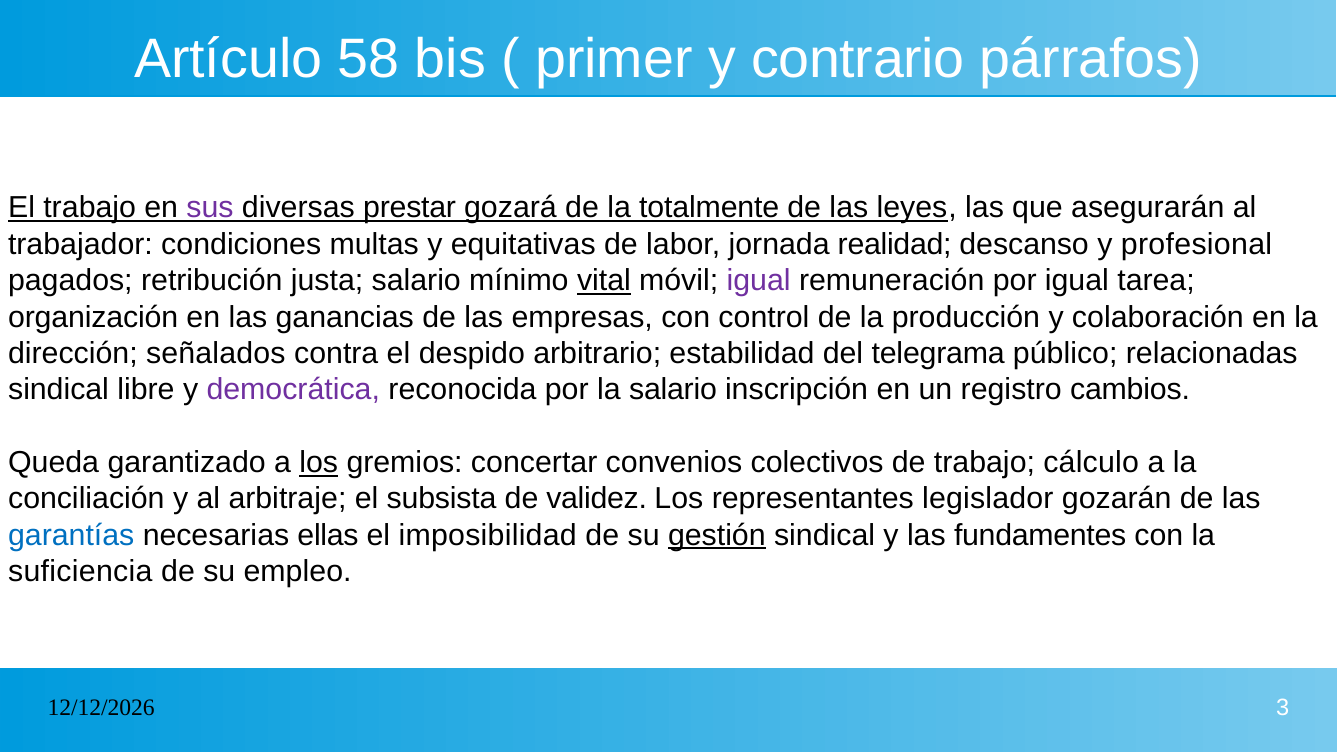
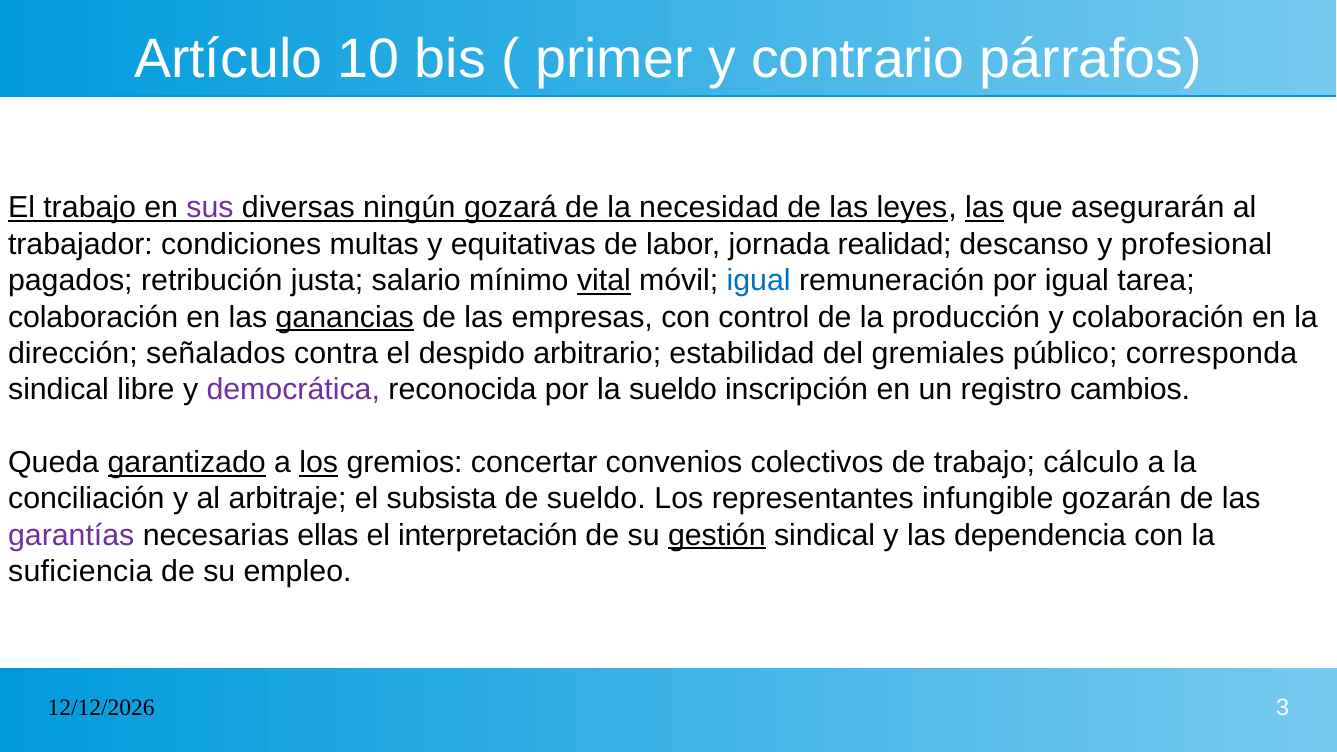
58: 58 -> 10
prestar: prestar -> ningún
totalmente: totalmente -> necesidad
las at (985, 208) underline: none -> present
igual at (759, 281) colour: purple -> blue
organización at (93, 317): organización -> colaboración
ganancias underline: none -> present
telegrama: telegrama -> gremiales
relacionadas: relacionadas -> corresponda
la salario: salario -> sueldo
garantizado underline: none -> present
de validez: validez -> sueldo
legislador: legislador -> infungible
garantías colour: blue -> purple
imposibilidad: imposibilidad -> interpretación
fundamentes: fundamentes -> dependencia
